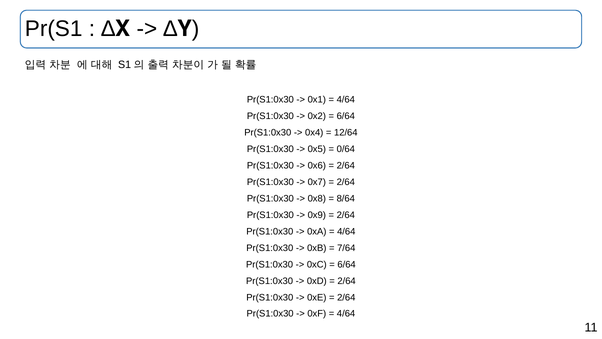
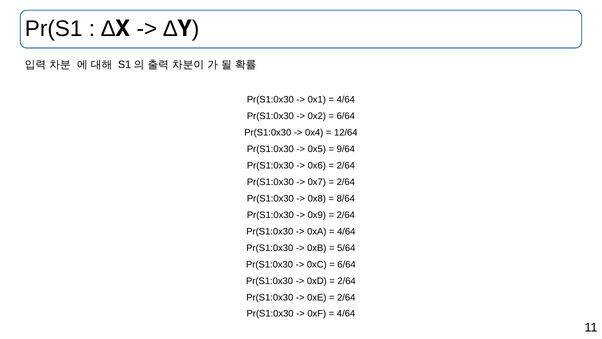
0/64: 0/64 -> 9/64
7/64: 7/64 -> 5/64
